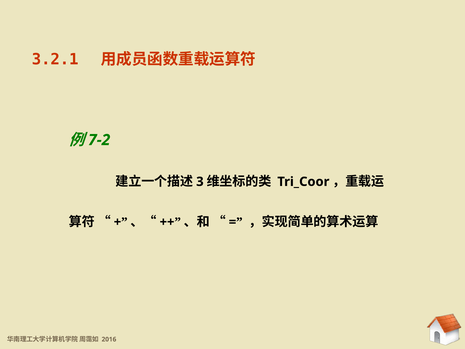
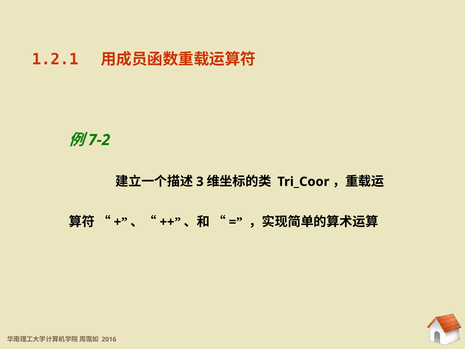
3.2.1: 3.2.1 -> 1.2.1
